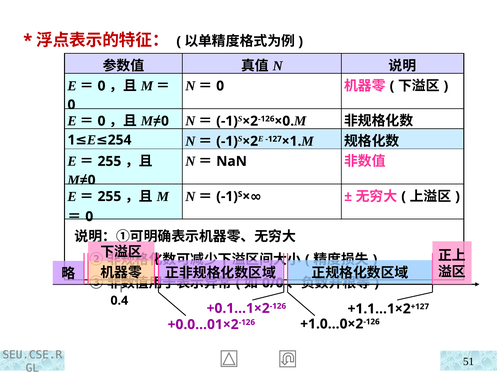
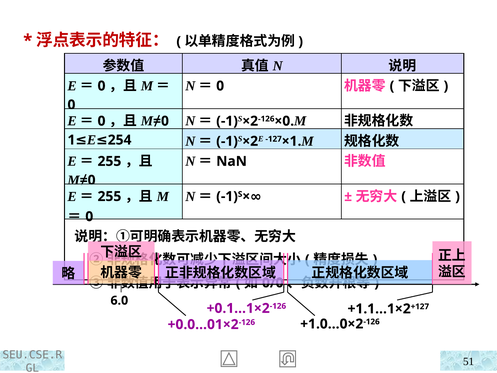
0.4: 0.4 -> 6.0
